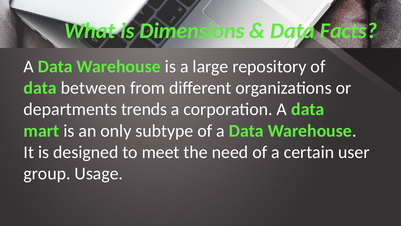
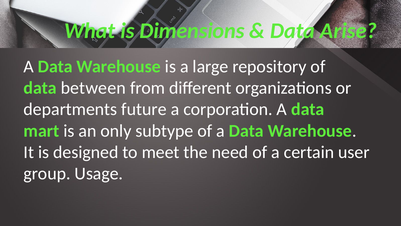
Facts: Facts -> Arise
trends: trends -> future
